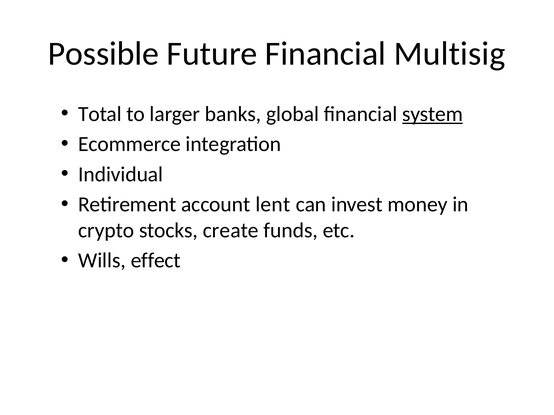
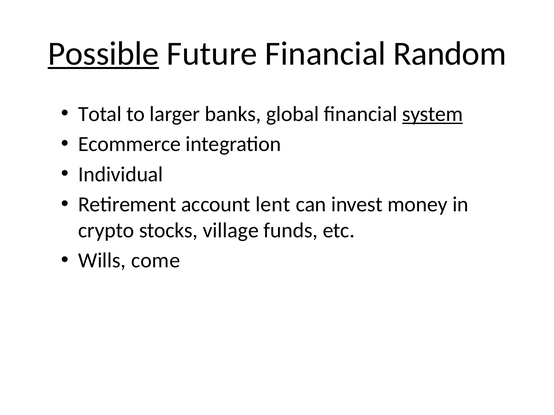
Possible underline: none -> present
Multisig: Multisig -> Random
create: create -> village
effect: effect -> come
